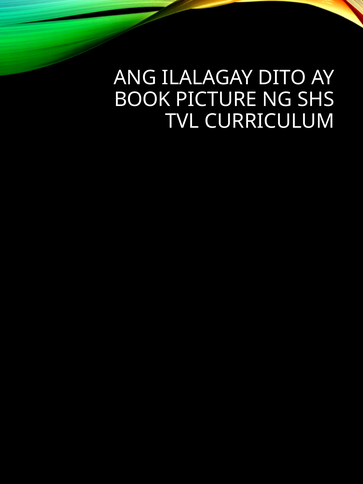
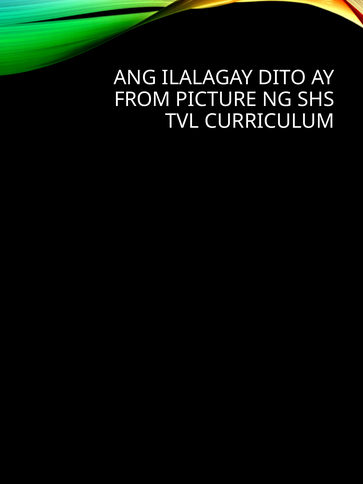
BOOK: BOOK -> FROM
